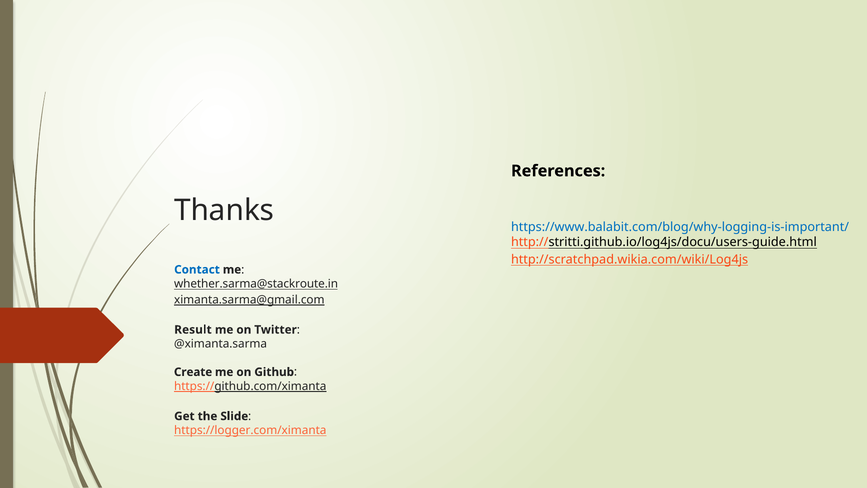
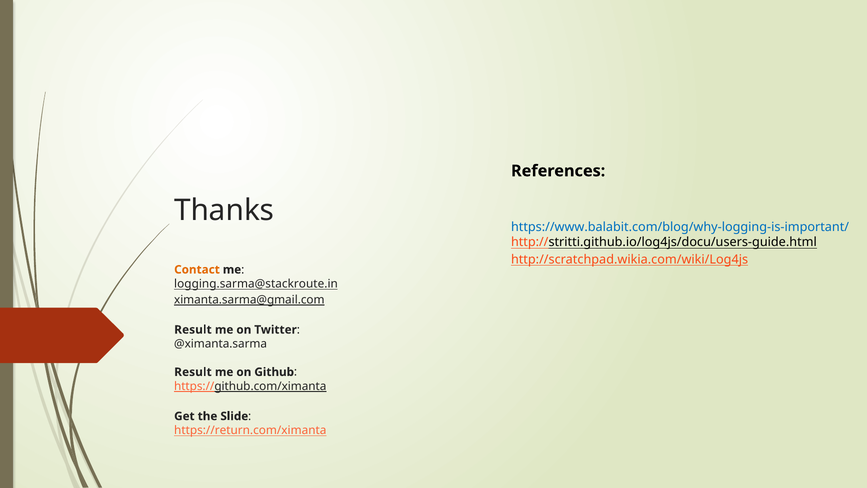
Contact colour: blue -> orange
whether.sarma@stackroute.in: whether.sarma@stackroute.in -> logging.sarma@stackroute.in
Create at (193, 372): Create -> Result
https://logger.com/ximanta: https://logger.com/ximanta -> https://return.com/ximanta
